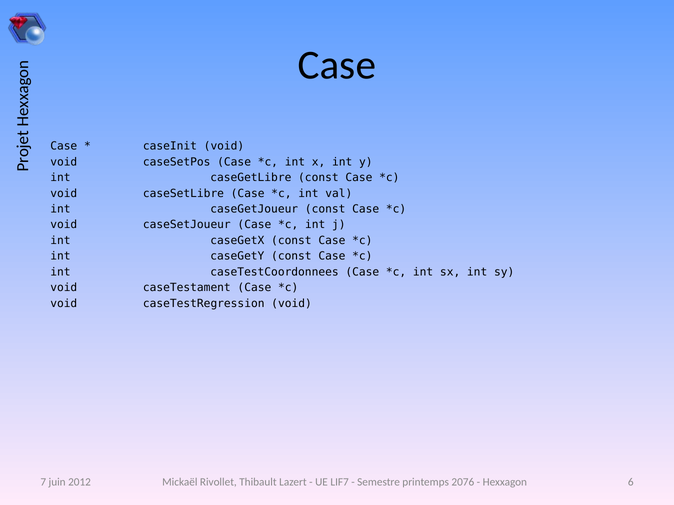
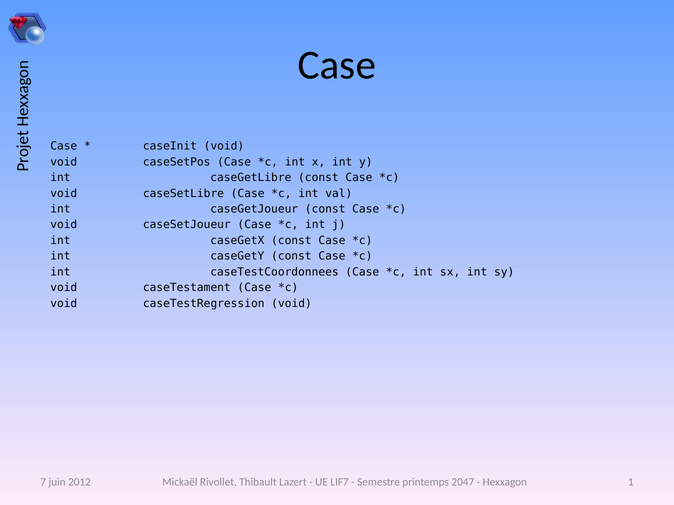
2076: 2076 -> 2047
6: 6 -> 1
